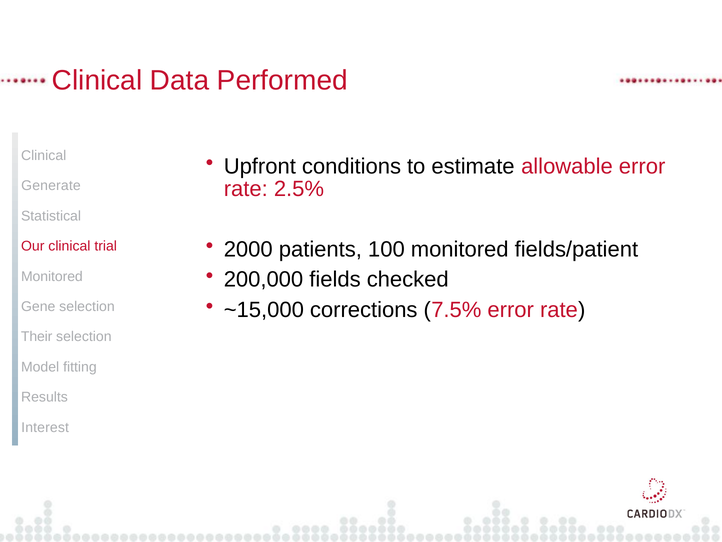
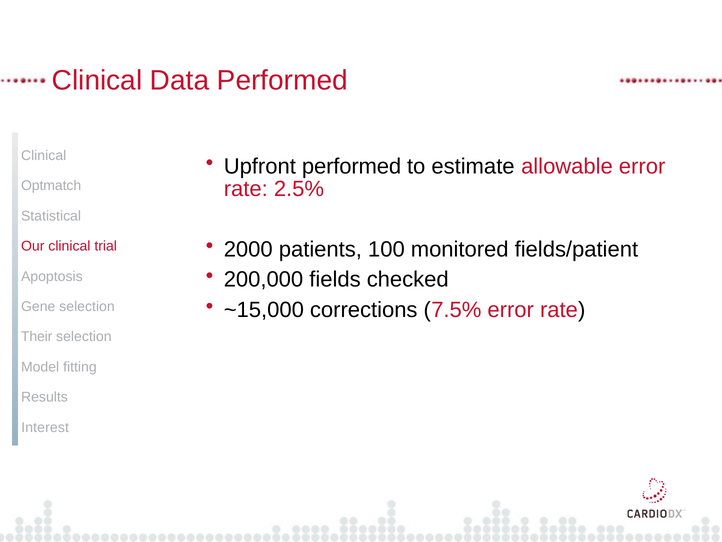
Upfront conditions: conditions -> performed
Generate: Generate -> Optmatch
Monitored at (52, 276): Monitored -> Apoptosis
